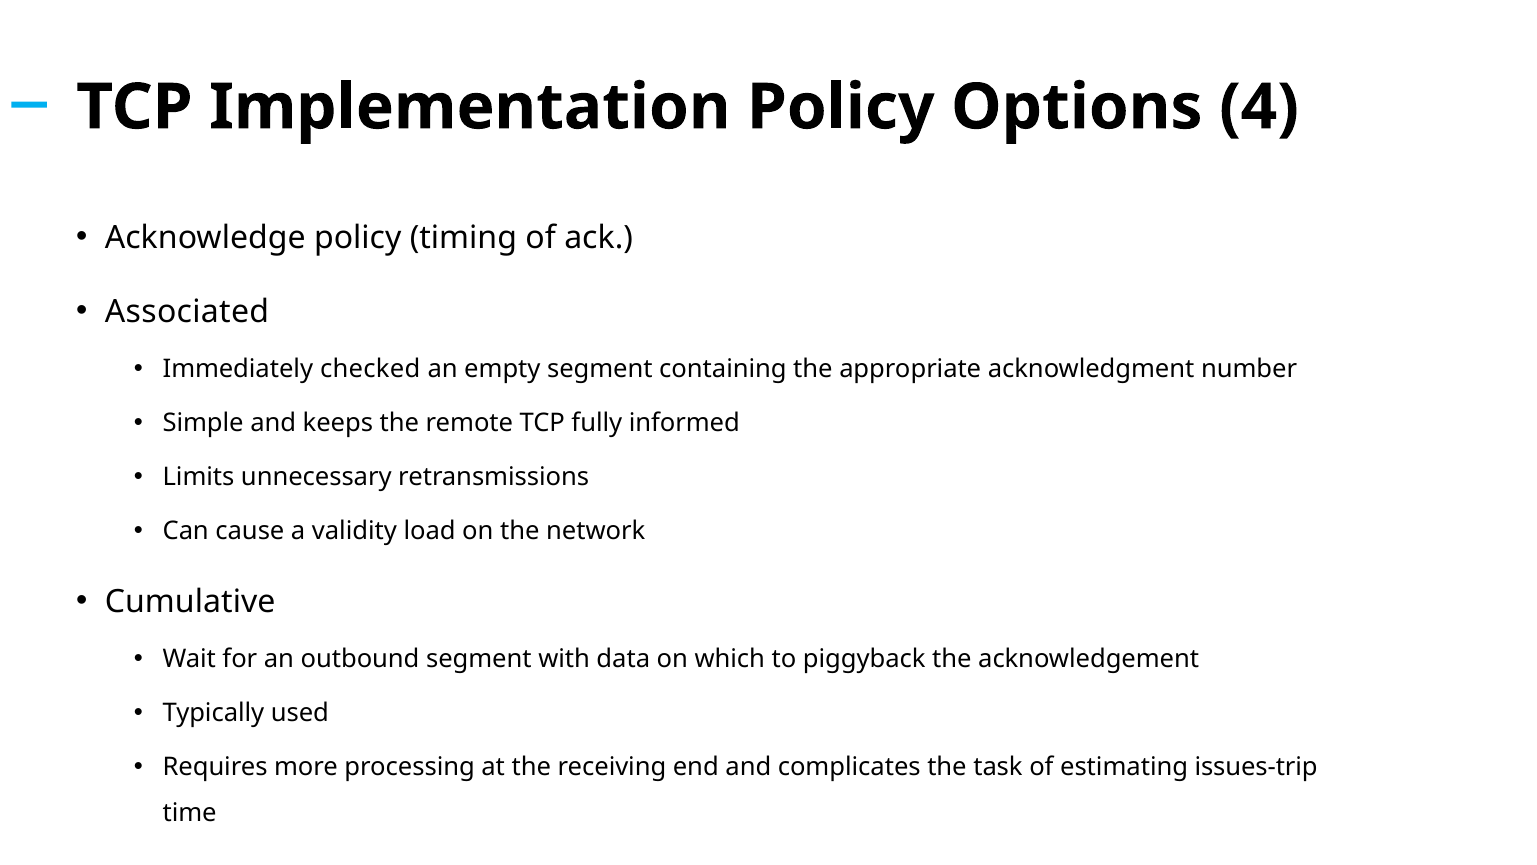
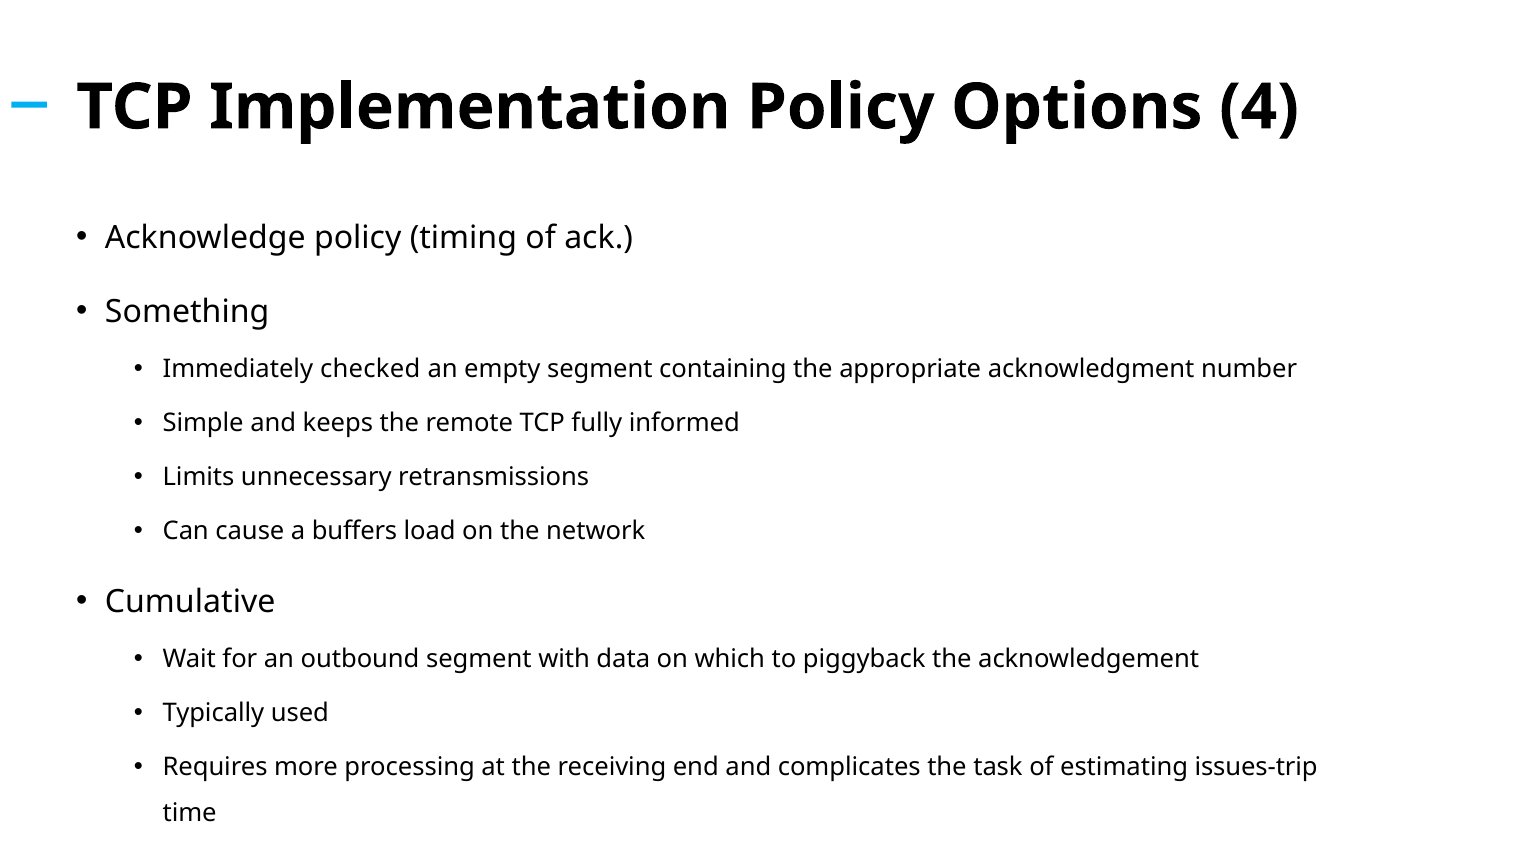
Associated: Associated -> Something
validity: validity -> buffers
